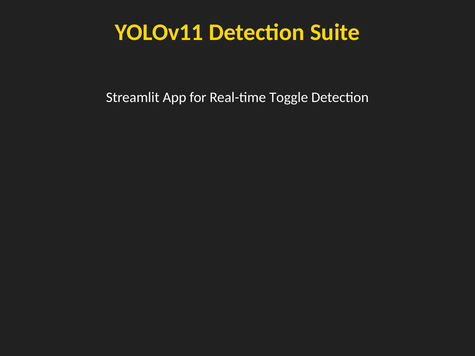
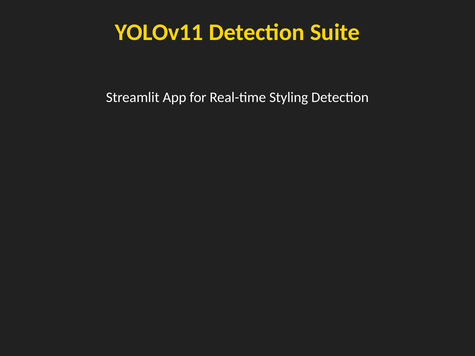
Toggle: Toggle -> Styling
